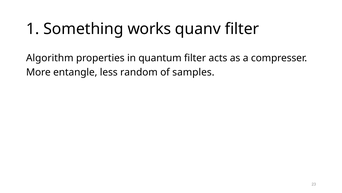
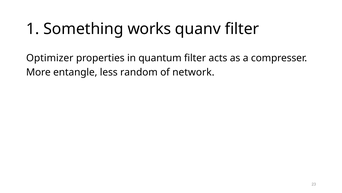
Algorithm: Algorithm -> Optimizer
samples: samples -> network
